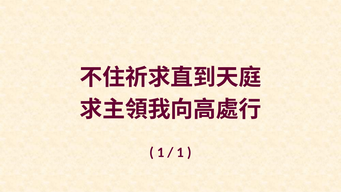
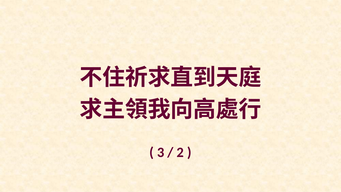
1 at (161, 152): 1 -> 3
1 at (180, 152): 1 -> 2
